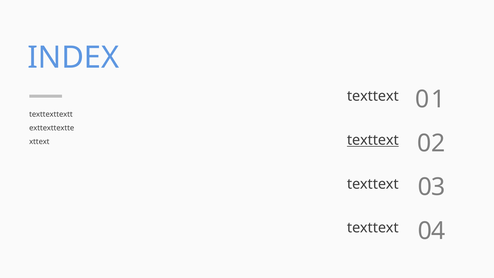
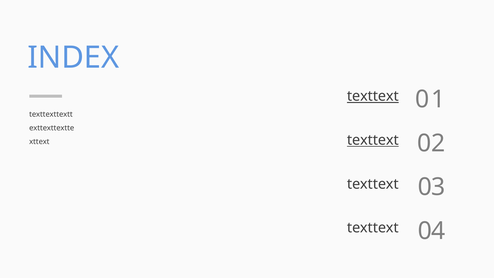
texttext at (373, 96) underline: none -> present
